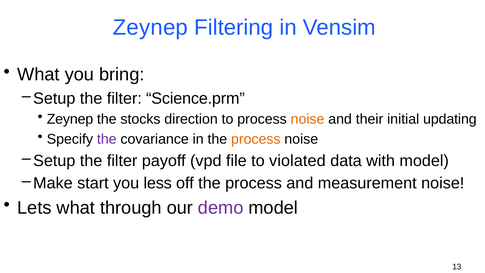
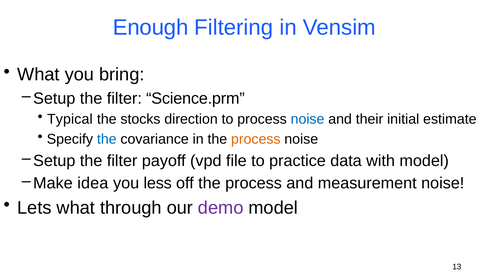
Zeynep at (150, 27): Zeynep -> Enough
Zeynep at (70, 119): Zeynep -> Typical
noise at (308, 119) colour: orange -> blue
updating: updating -> estimate
the at (107, 139) colour: purple -> blue
violated: violated -> practice
start: start -> idea
